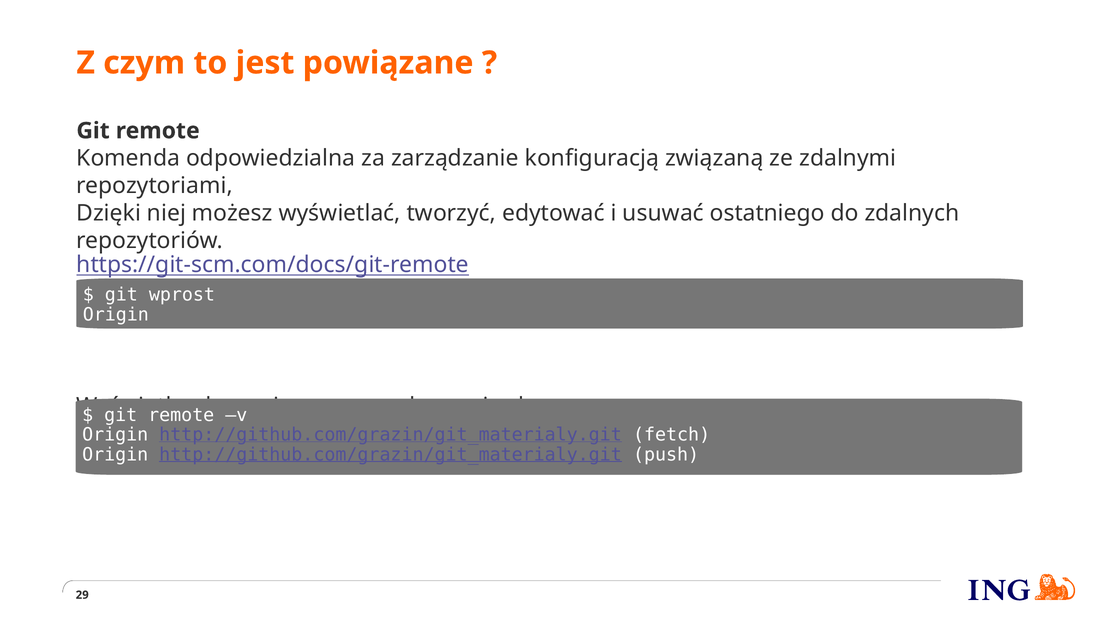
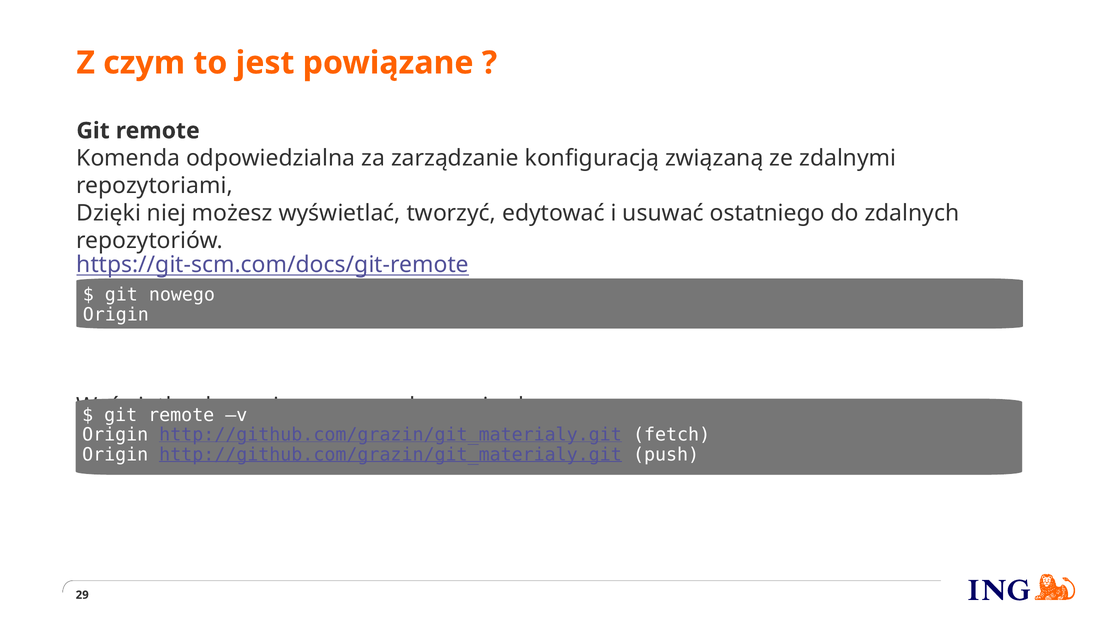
wprost: wprost -> nowego
